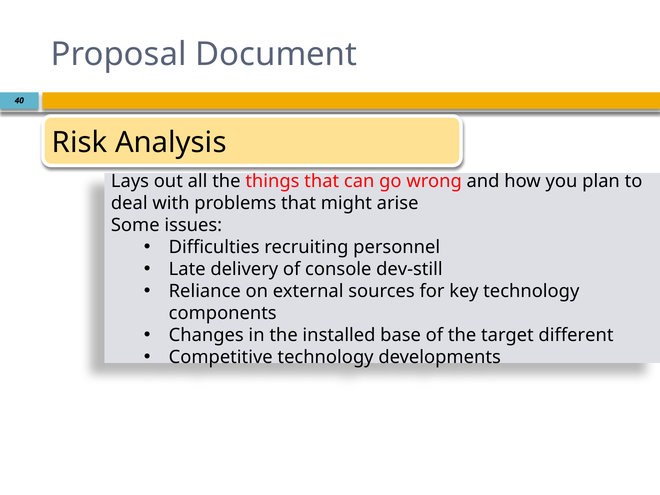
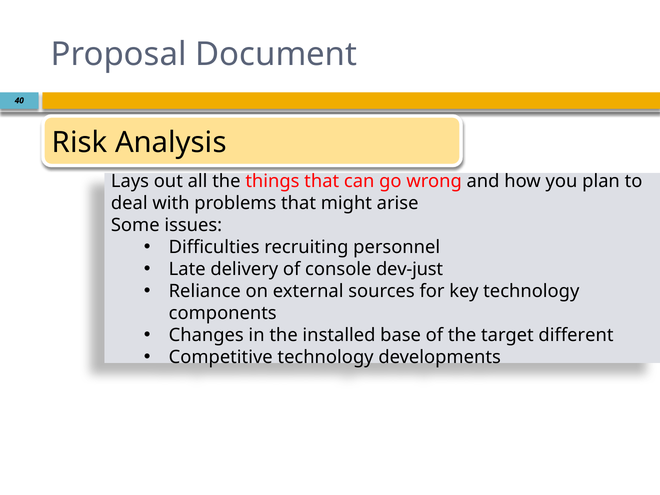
dev-still: dev-still -> dev-just
